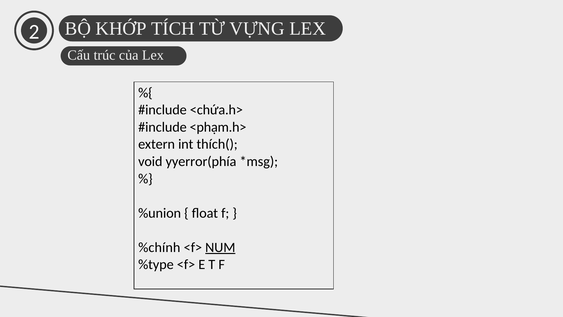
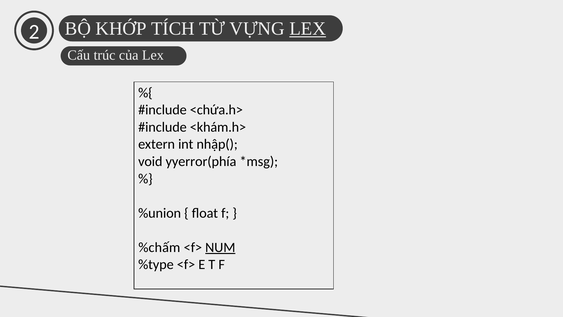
LEX at (308, 29) underline: none -> present
<phạm.h>: <phạm.h> -> <khám.h>
thích(: thích( -> nhập(
%chính: %chính -> %chấm
